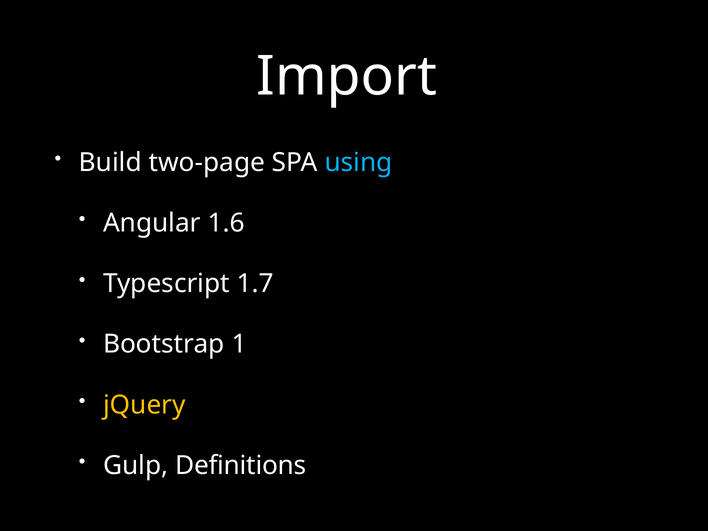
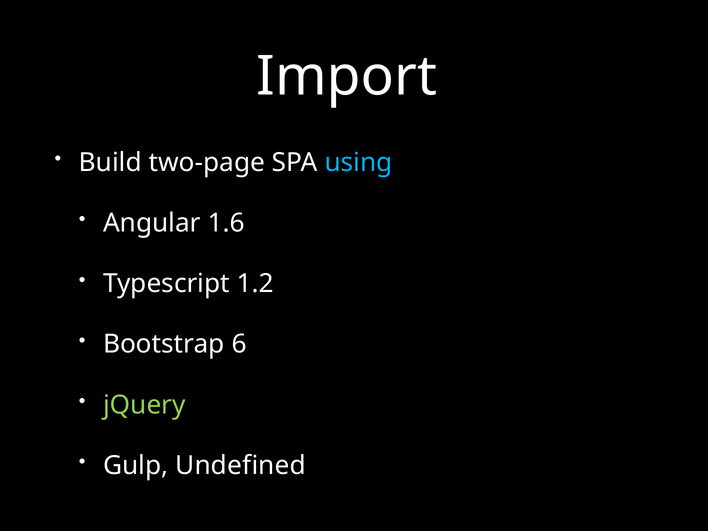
1.7: 1.7 -> 1.2
1: 1 -> 6
jQuery colour: yellow -> light green
Definitions: Definitions -> Undefined
